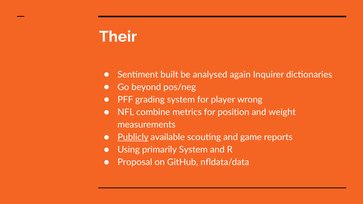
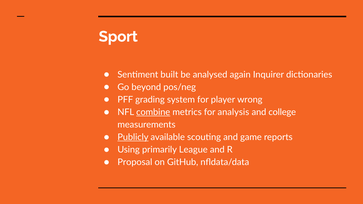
Their: Their -> Sport
combine underline: none -> present
position: position -> analysis
weight: weight -> college
primarily System: System -> League
